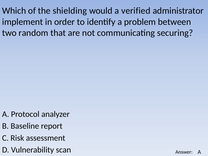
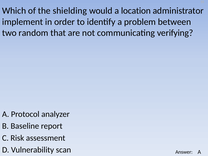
verified: verified -> location
securing: securing -> verifying
